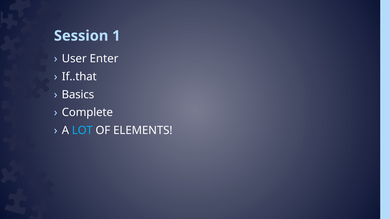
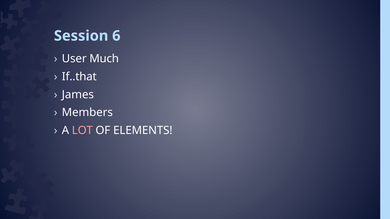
1: 1 -> 6
Enter: Enter -> Much
Basics: Basics -> James
Complete: Complete -> Members
LOT colour: light blue -> pink
